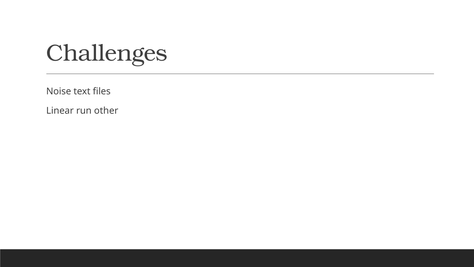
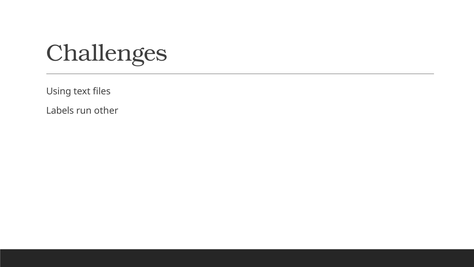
Noise: Noise -> Using
Linear: Linear -> Labels
